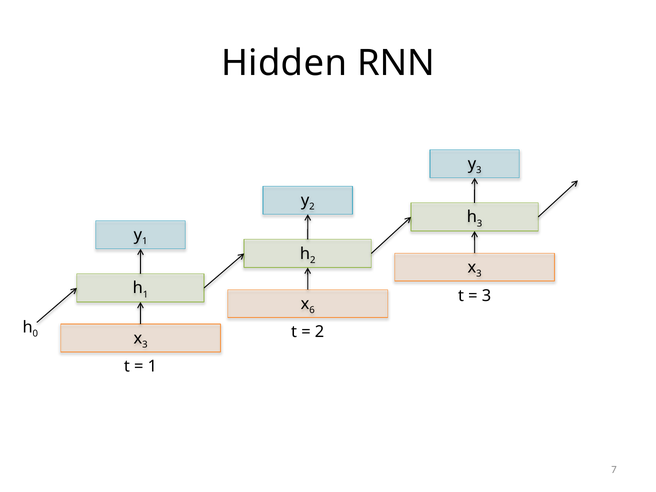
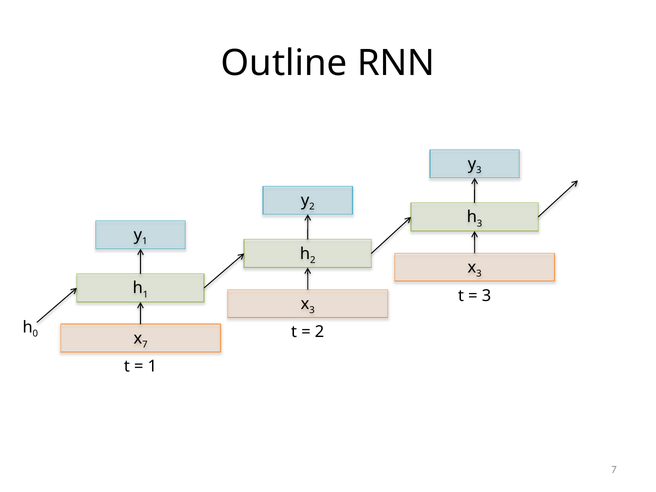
Hidden: Hidden -> Outline
6 at (312, 310): 6 -> 3
3 at (145, 345): 3 -> 7
